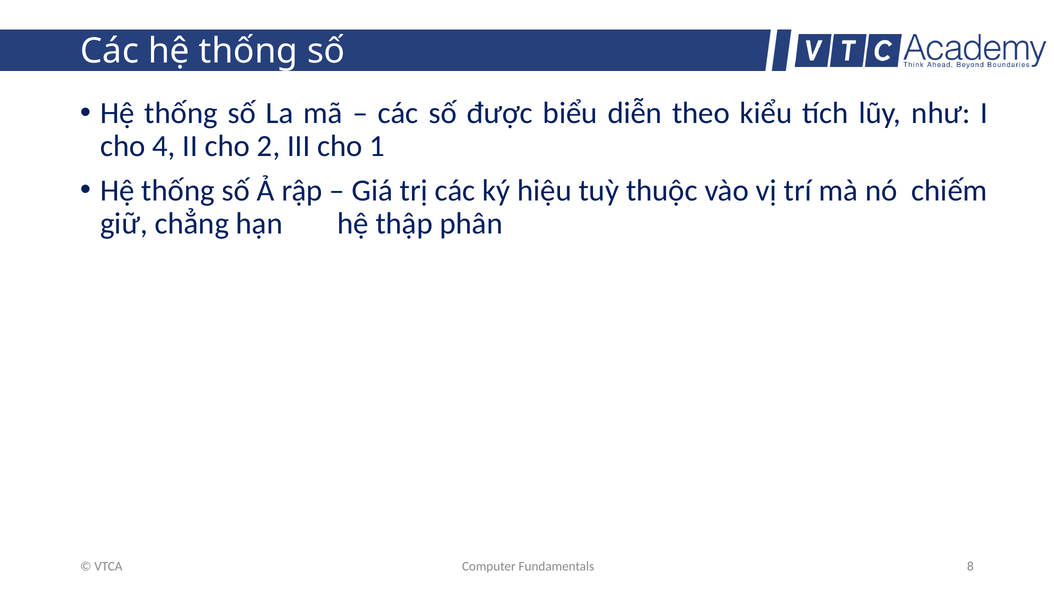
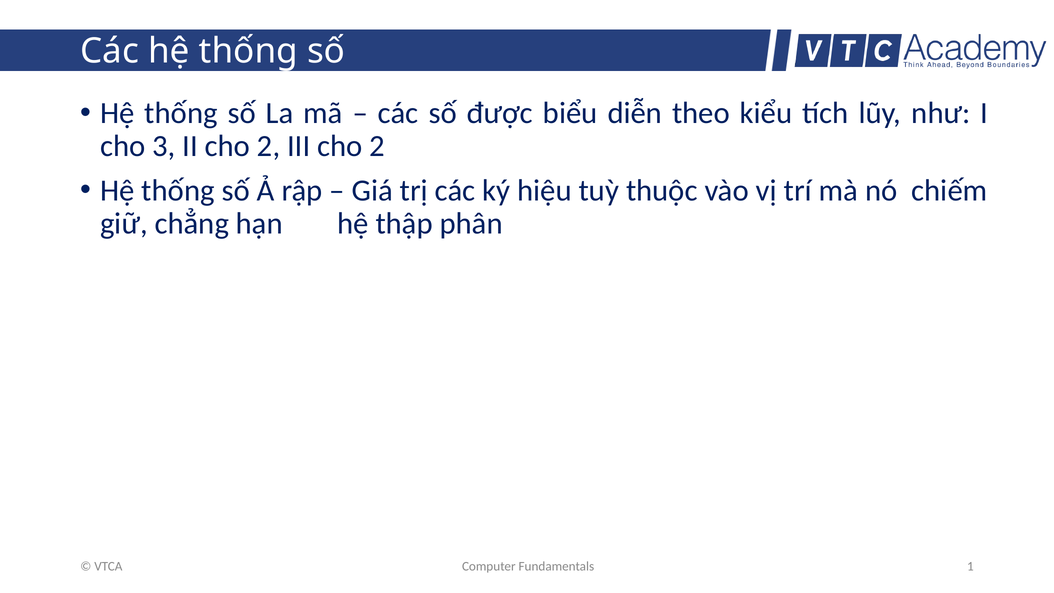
4: 4 -> 3
III cho 1: 1 -> 2
8: 8 -> 1
